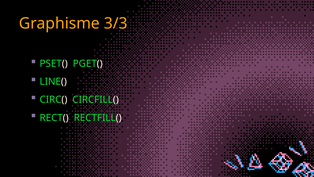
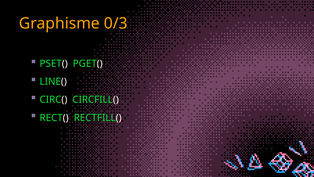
3/3: 3/3 -> 0/3
